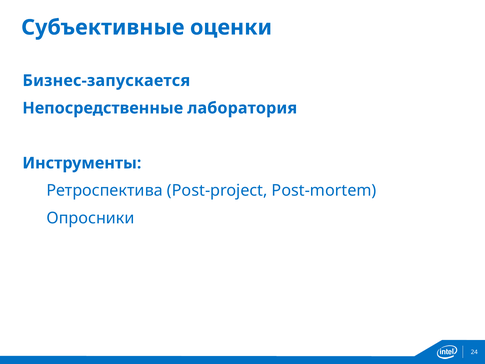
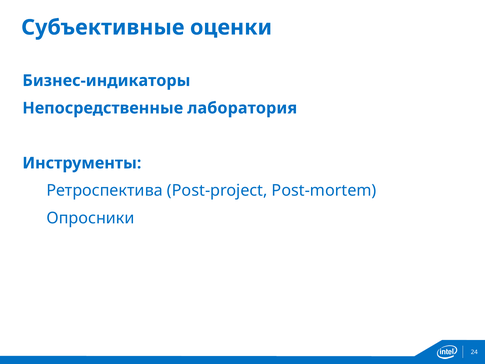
Бизнес-запускается: Бизнес-запускается -> Бизнес-индикаторы
